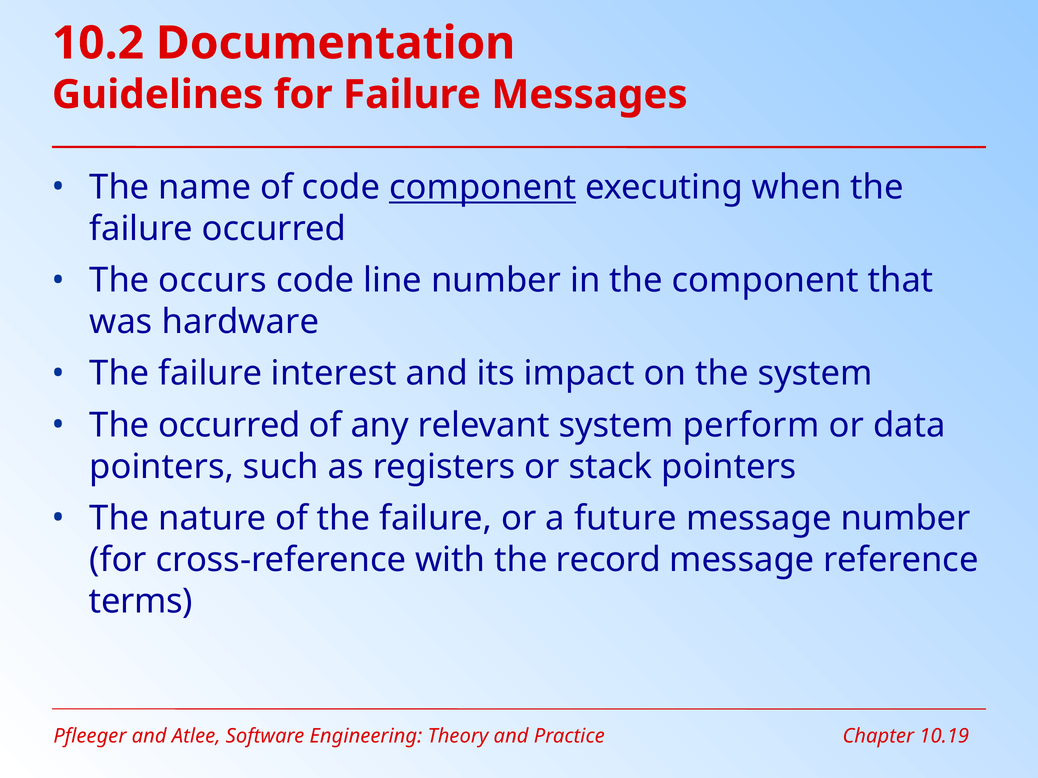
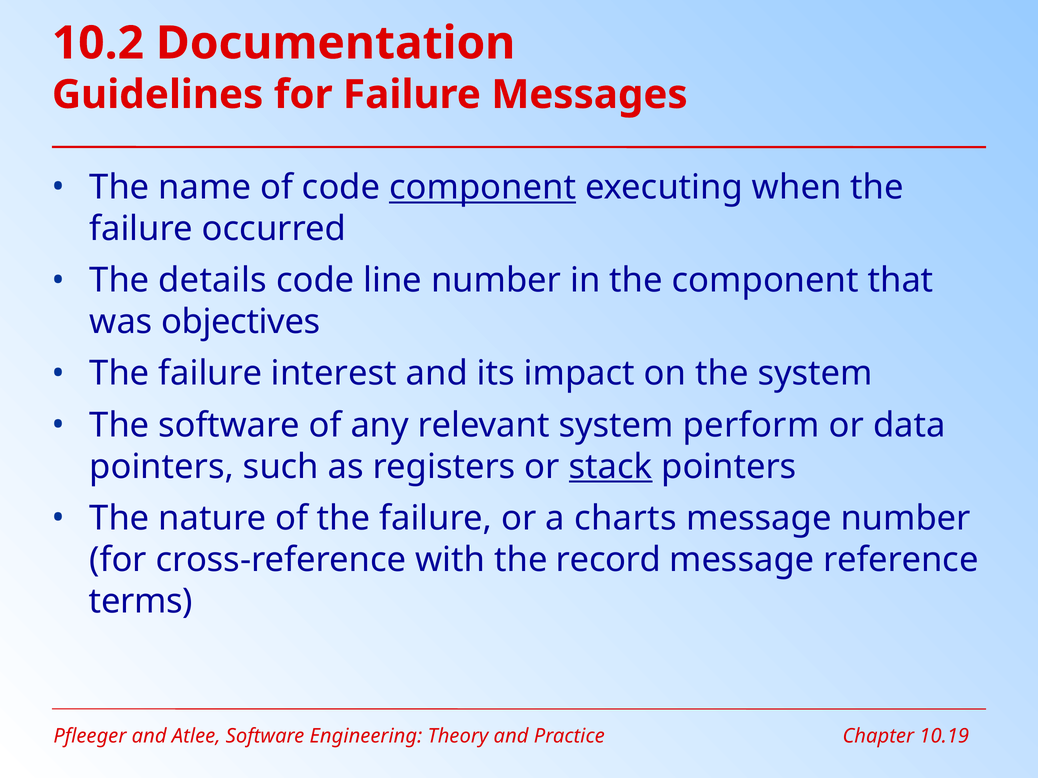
occurs: occurs -> details
hardware: hardware -> objectives
The occurred: occurred -> software
stack underline: none -> present
future: future -> charts
